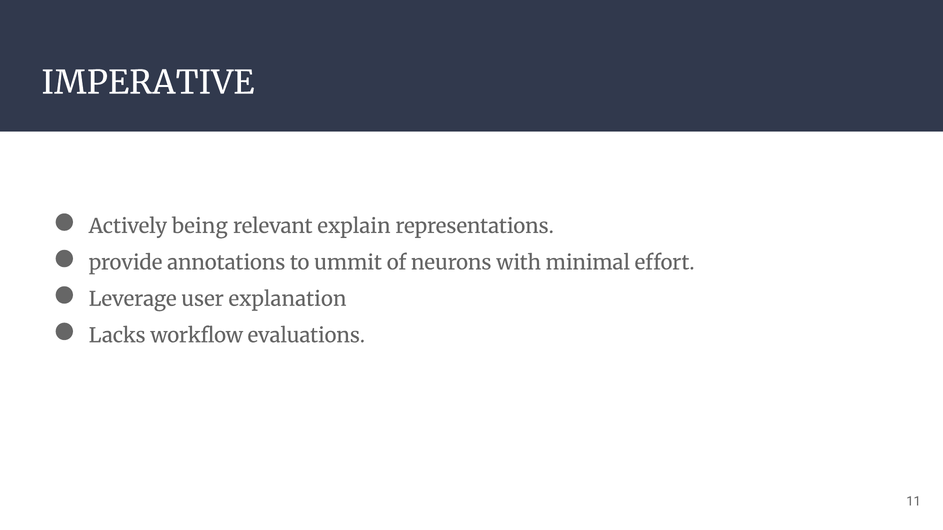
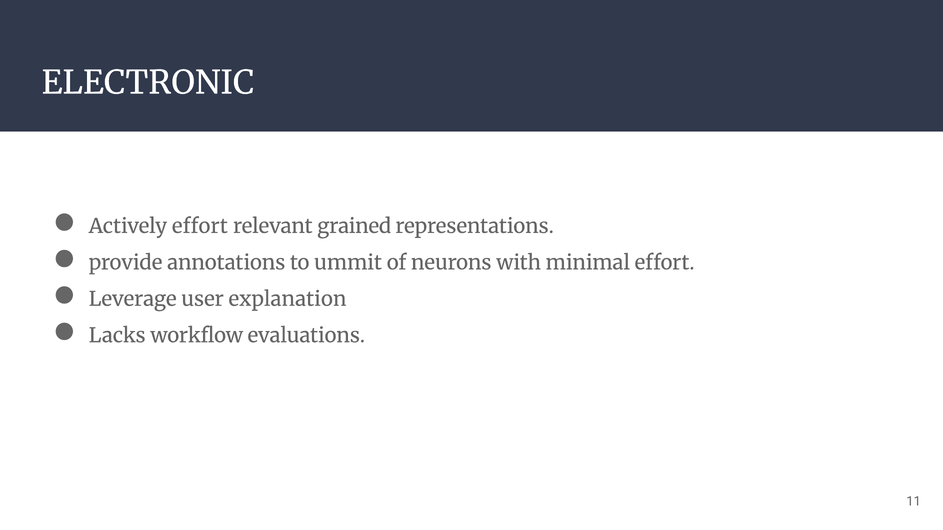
IMPERATIVE: IMPERATIVE -> ELECTRONIC
Actively being: being -> effort
explain: explain -> grained
